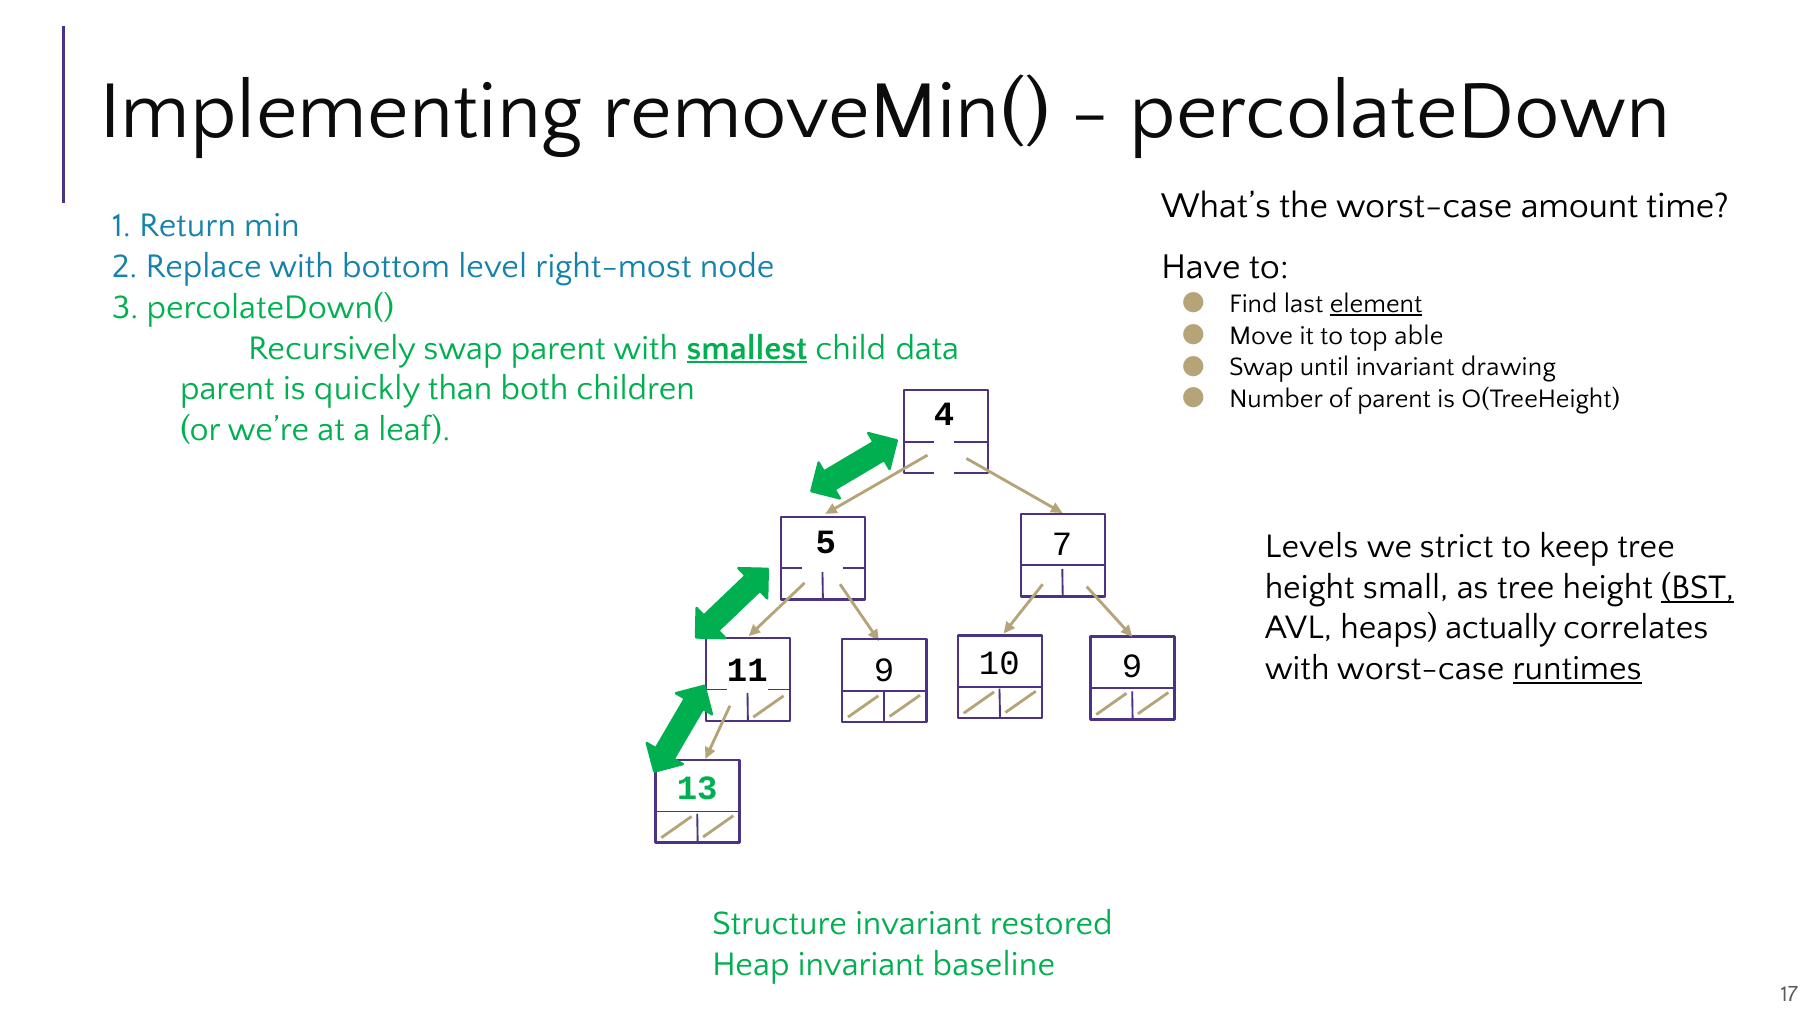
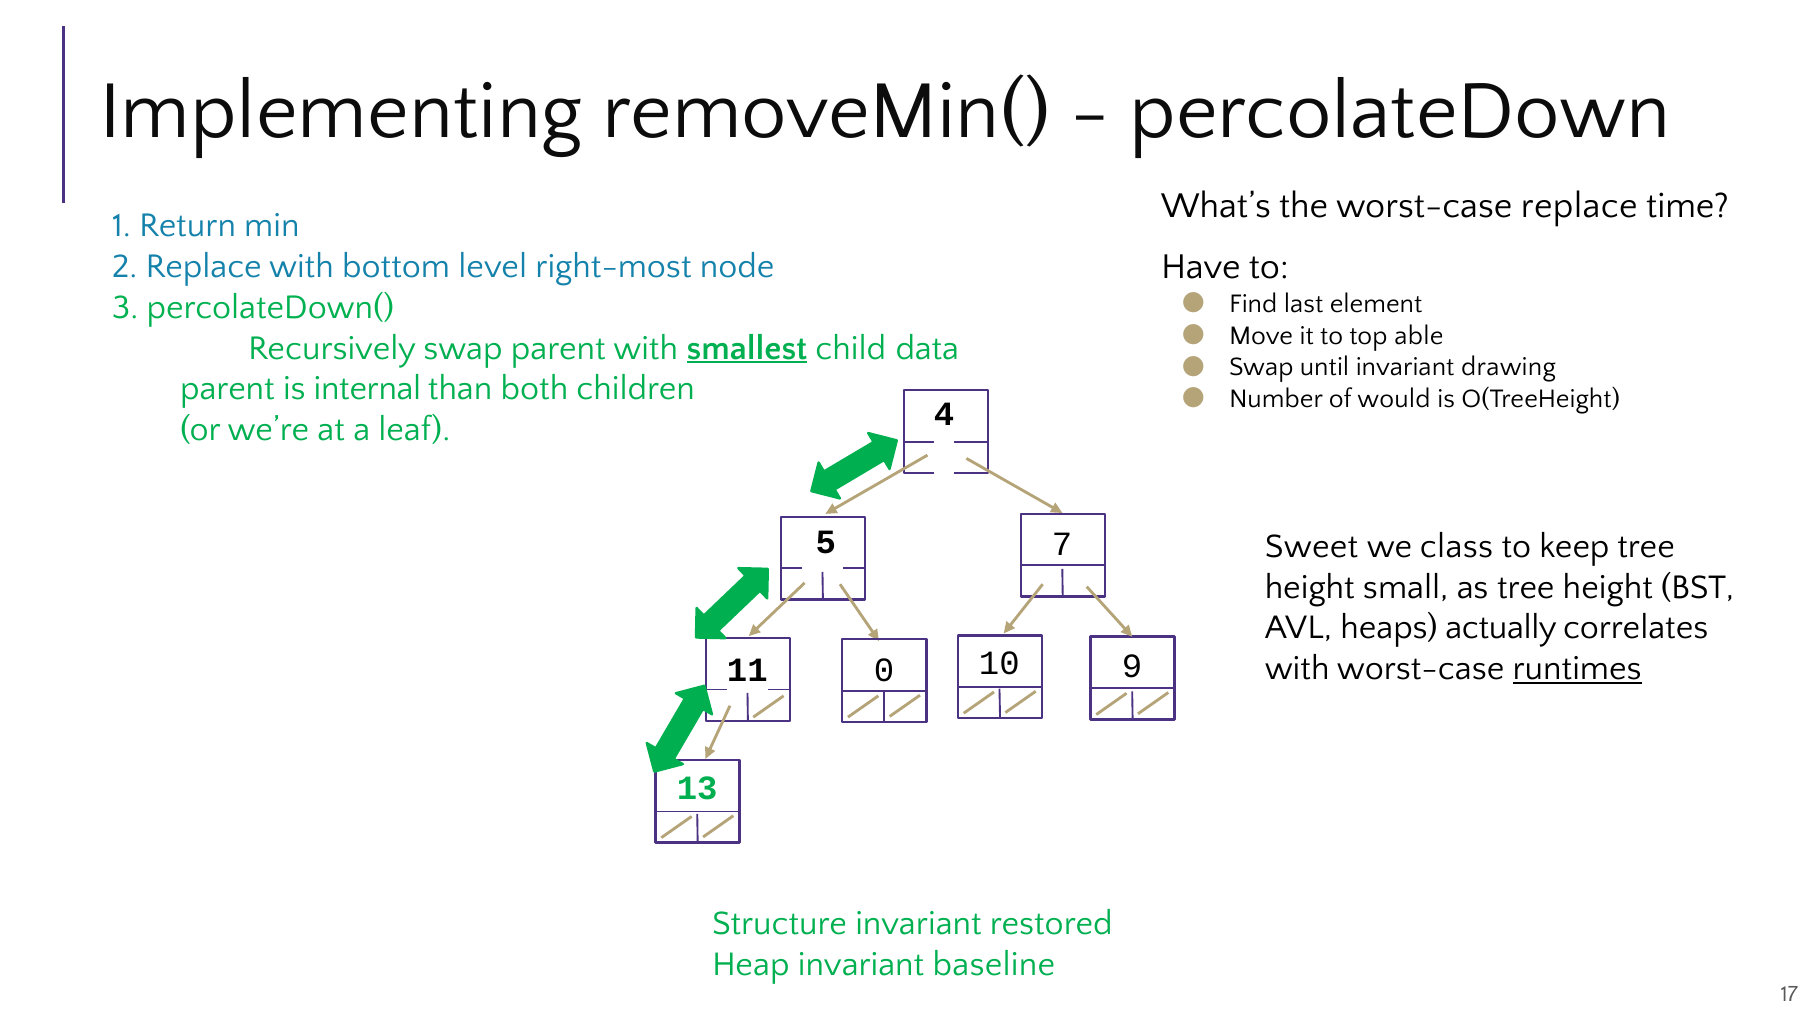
worst-case amount: amount -> replace
element underline: present -> none
quickly: quickly -> internal
of parent: parent -> would
Levels: Levels -> Sweet
strict: strict -> class
BST underline: present -> none
9 at (884, 670): 9 -> 0
